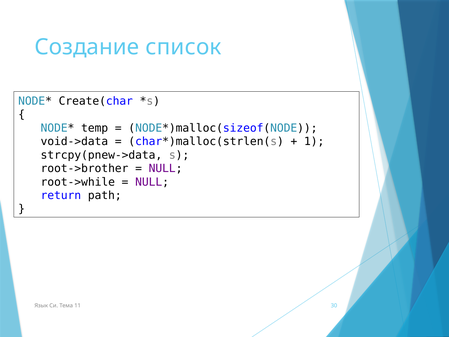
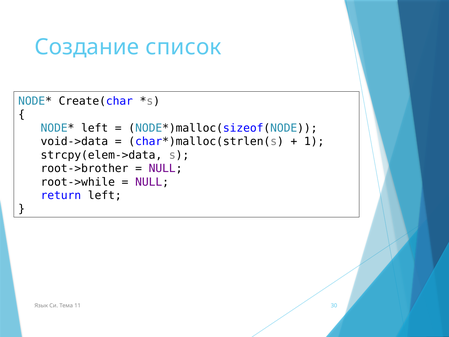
temp at (95, 128): temp -> left
strcpy(pnew->data: strcpy(pnew->data -> strcpy(elem->data
return path: path -> left
